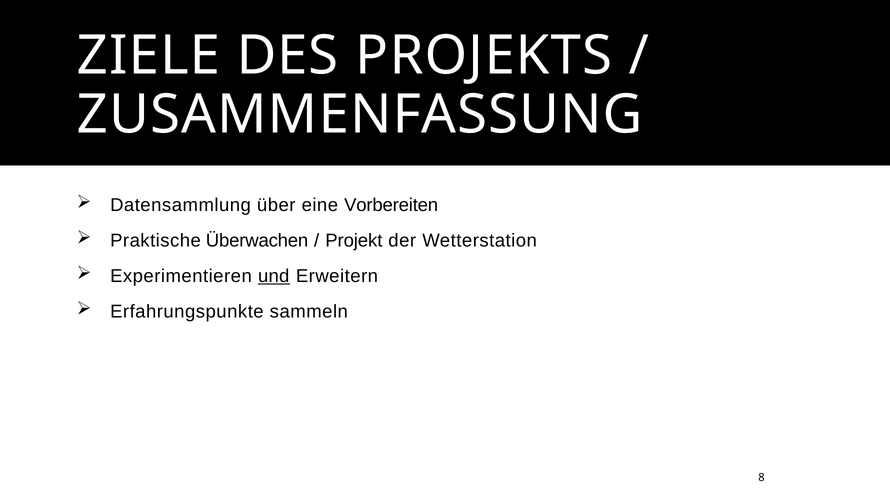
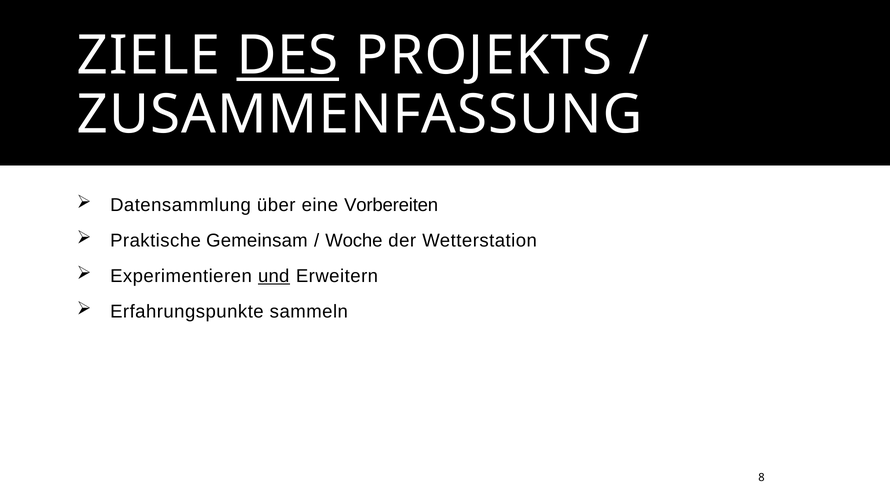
DES underline: none -> present
Überwachen: Überwachen -> Gemeinsam
Projekt: Projekt -> Woche
